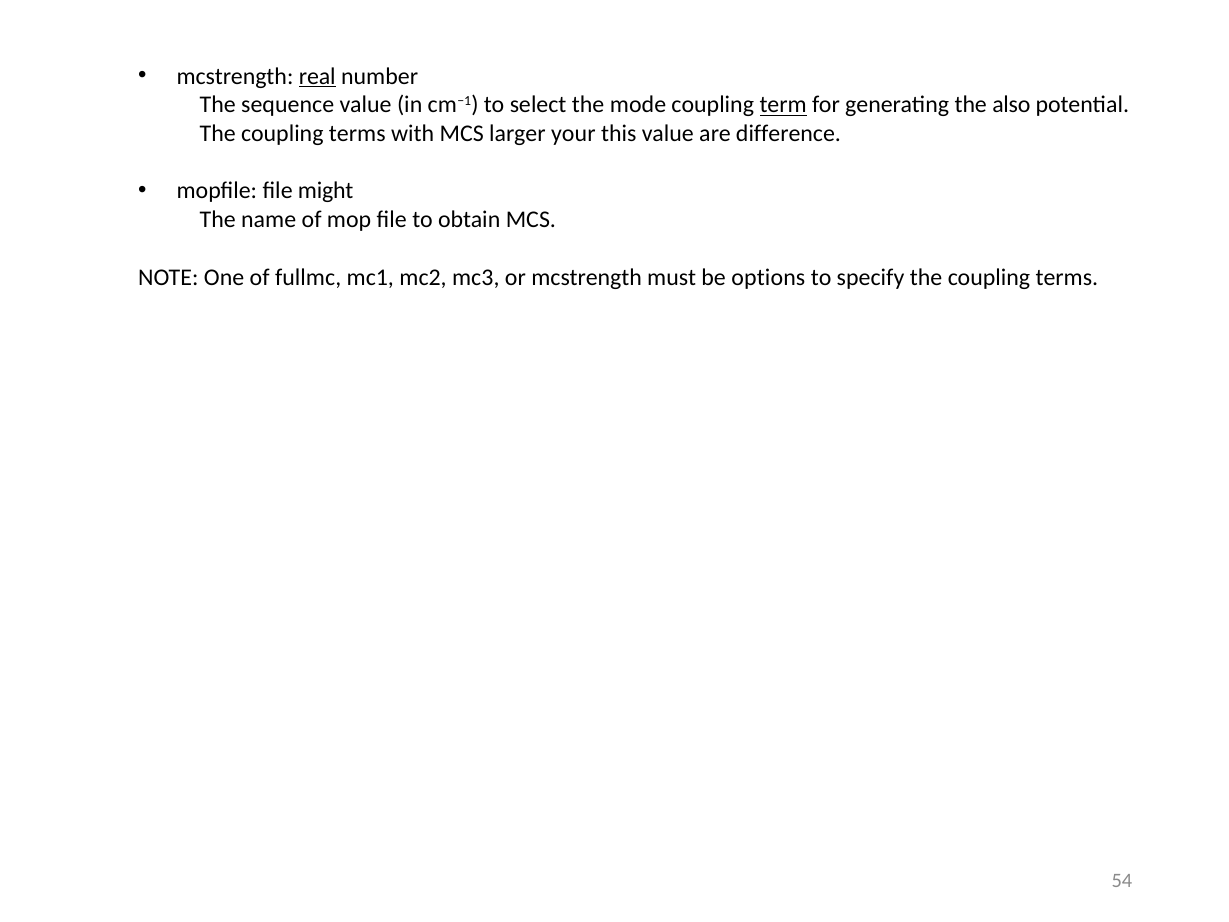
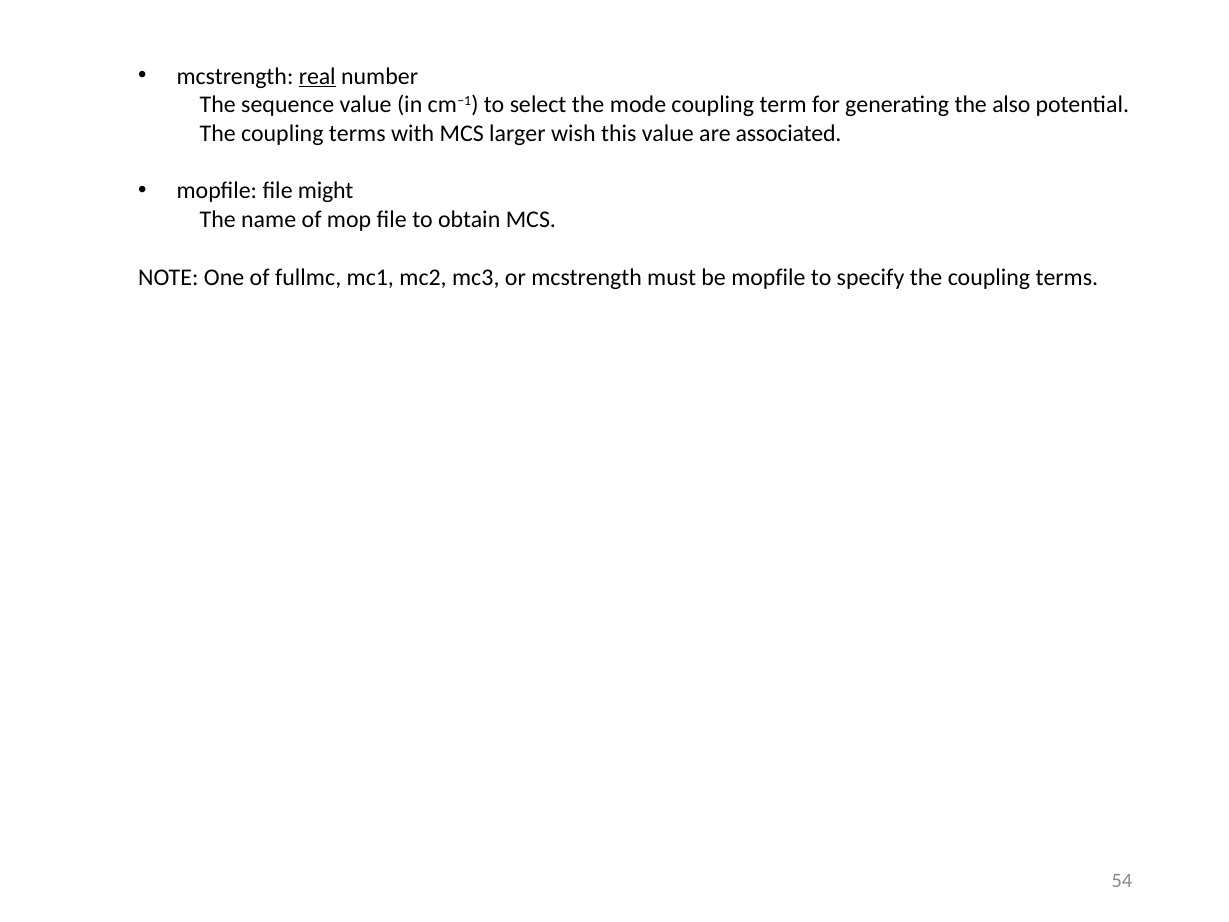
term underline: present -> none
your: your -> wish
difference: difference -> associated
be options: options -> mopfile
